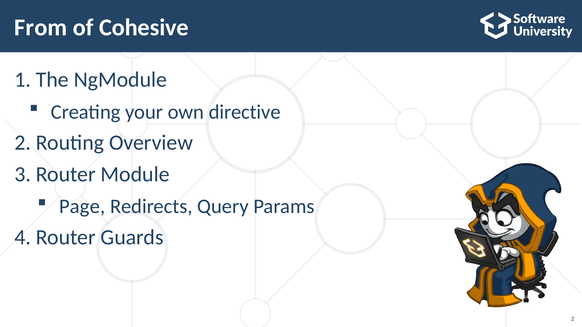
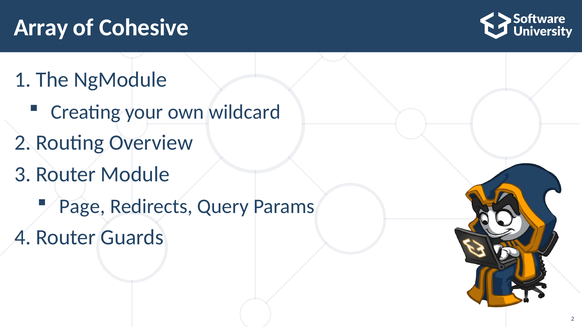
From: From -> Array
directive: directive -> wildcard
